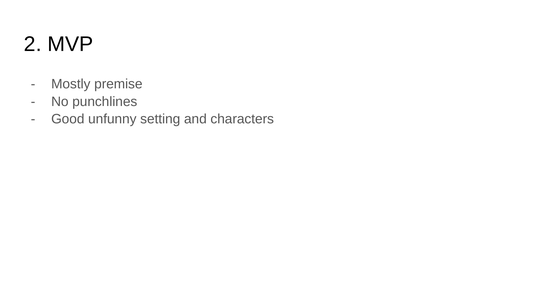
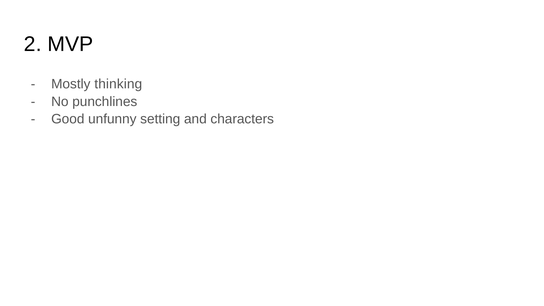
premise: premise -> thinking
